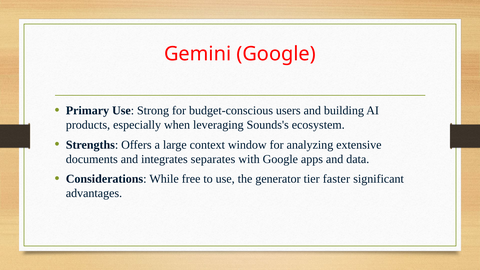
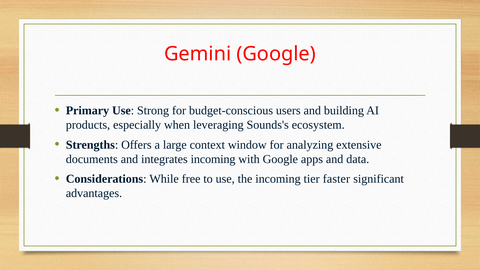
integrates separates: separates -> incoming
the generator: generator -> incoming
